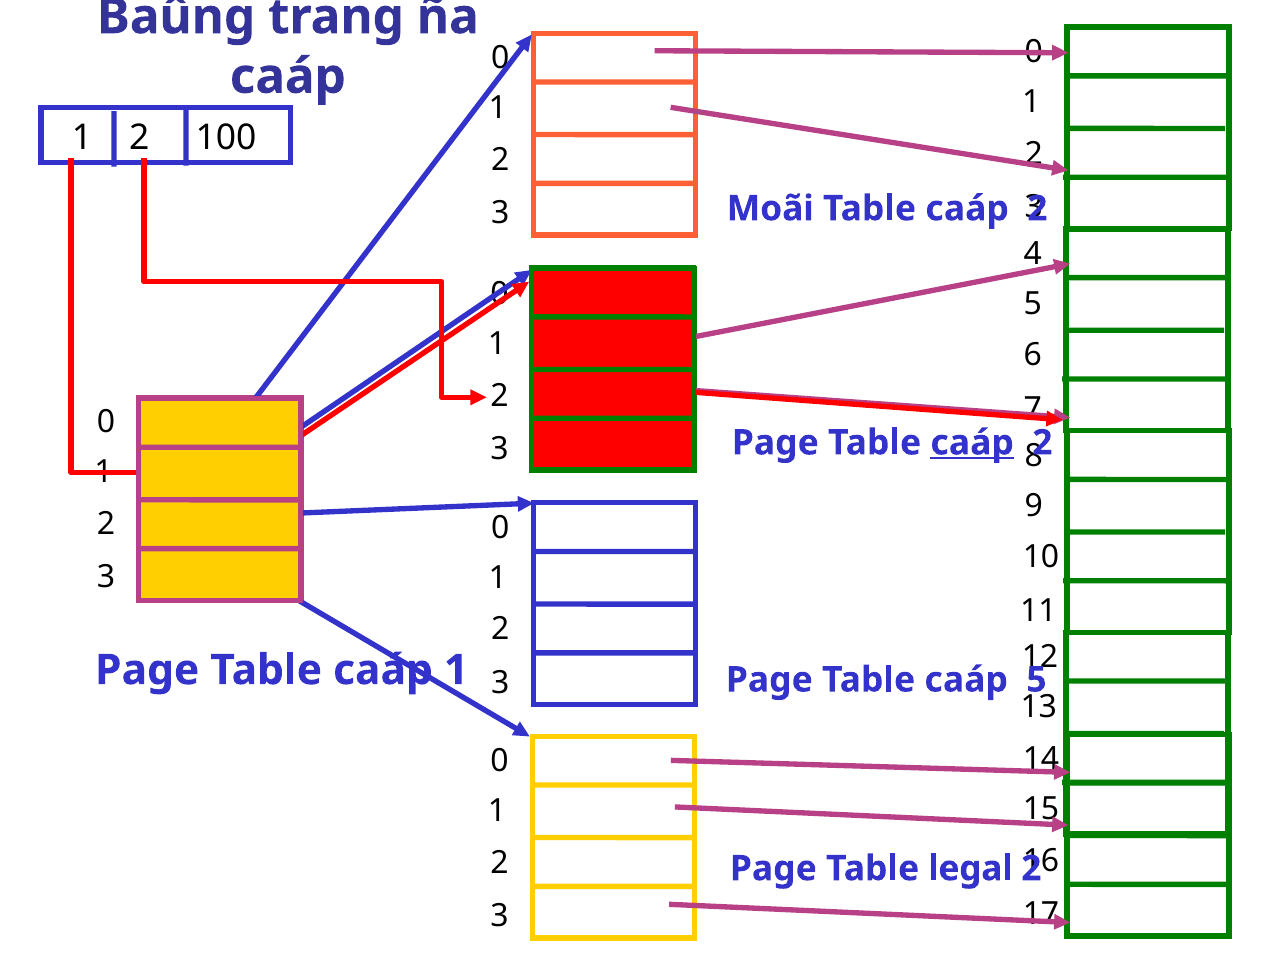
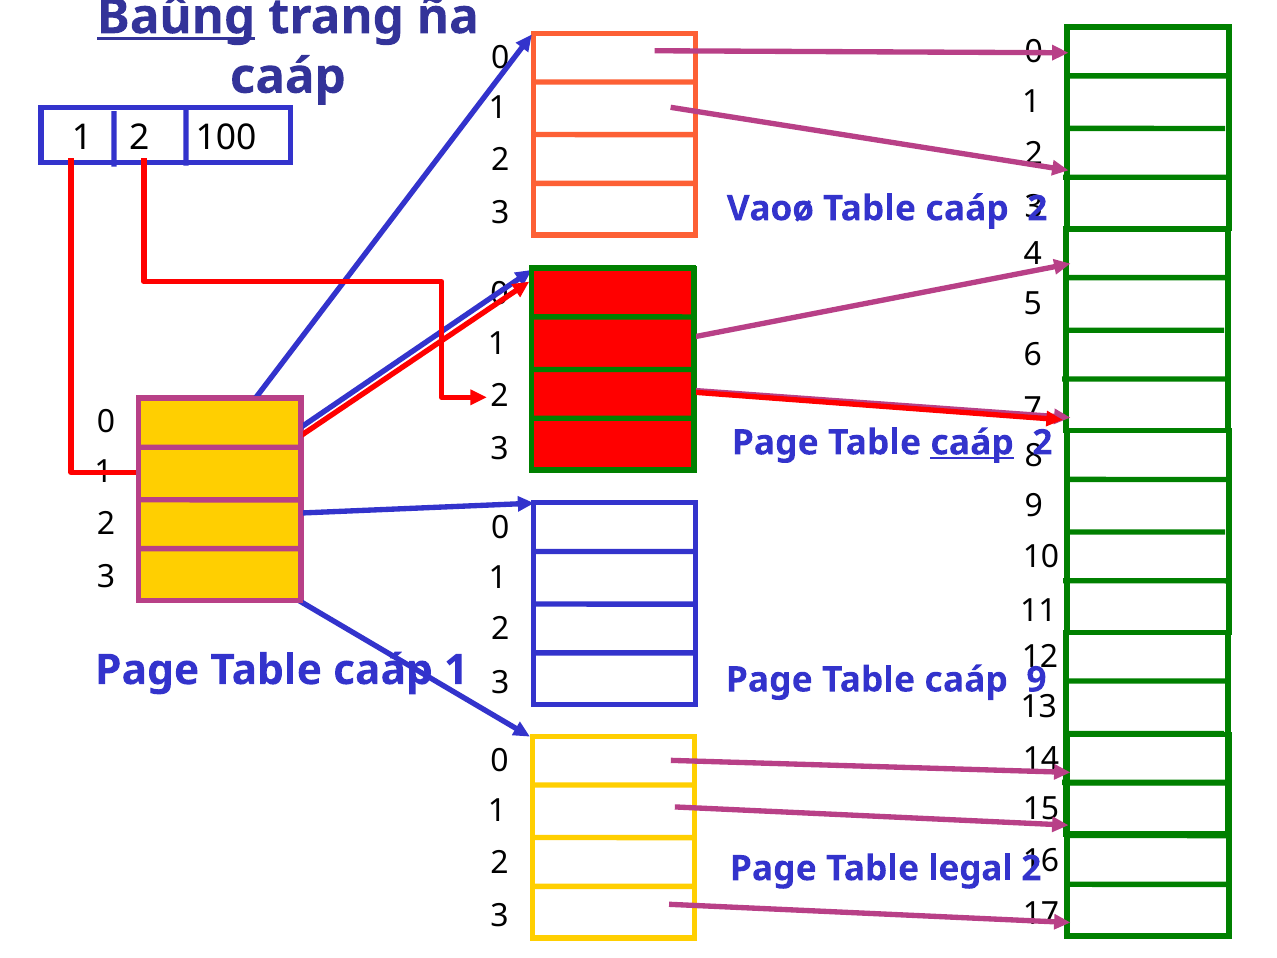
Baûng underline: none -> present
Moãi: Moãi -> Vaoø
caáp 5: 5 -> 9
